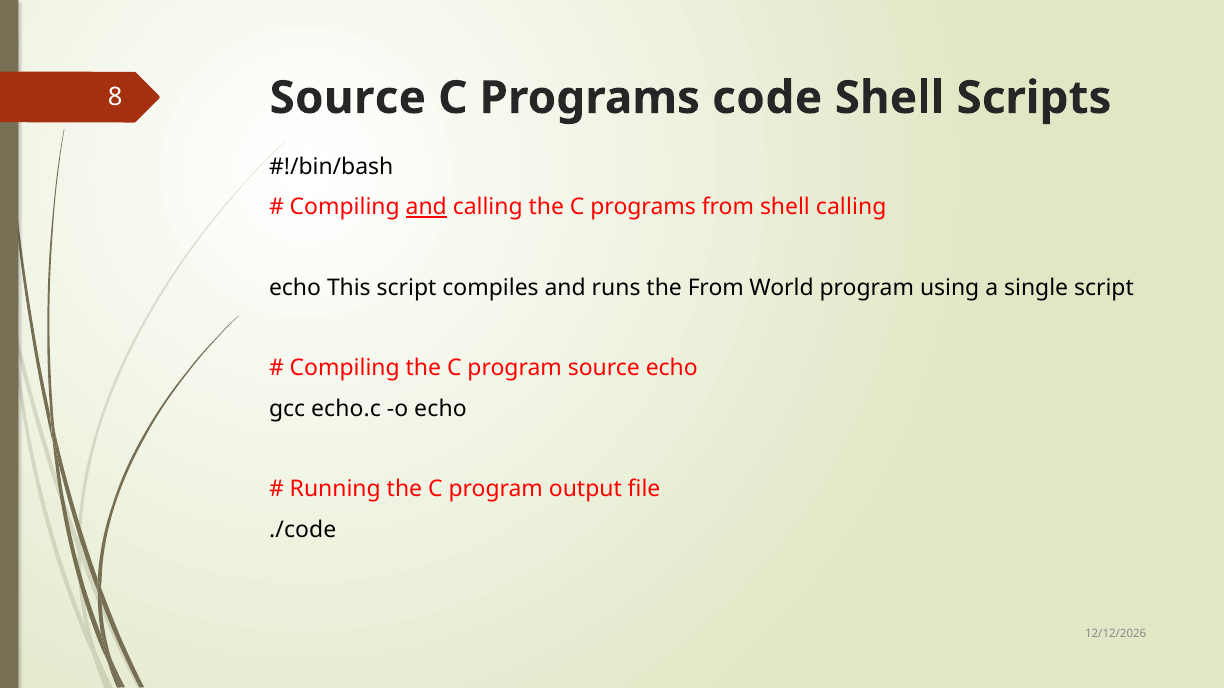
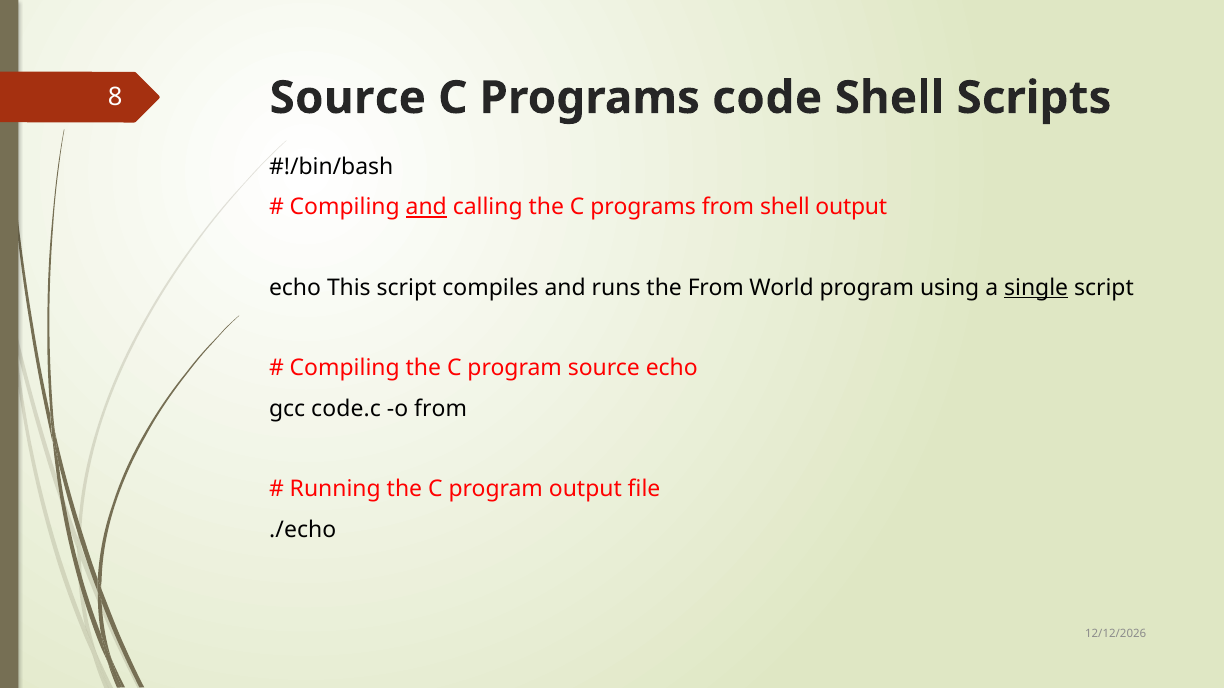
shell calling: calling -> output
single underline: none -> present
echo.c: echo.c -> code.c
o echo: echo -> from
./code: ./code -> ./echo
